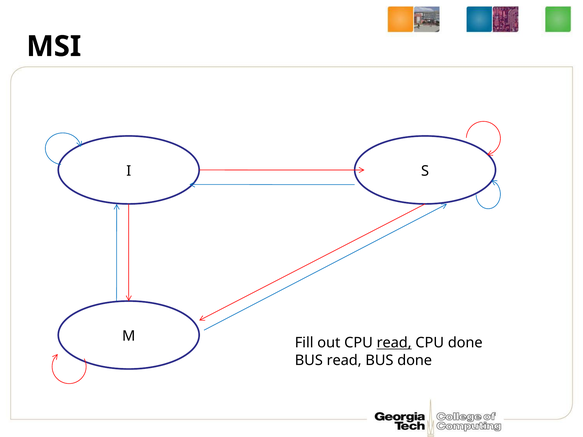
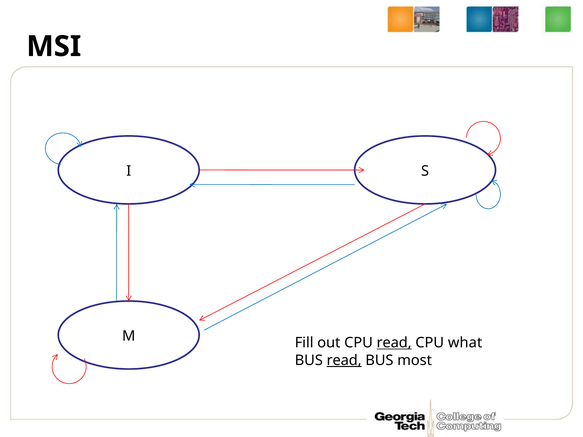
CPU done: done -> what
read at (344, 360) underline: none -> present
BUS done: done -> most
